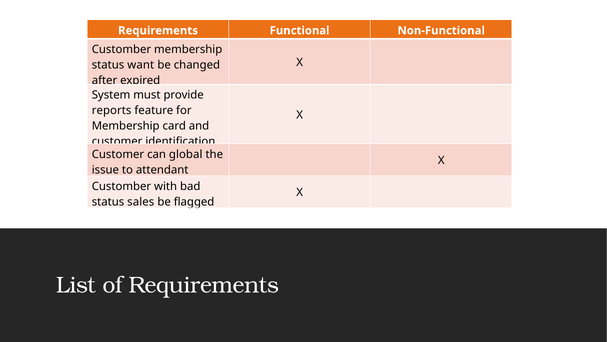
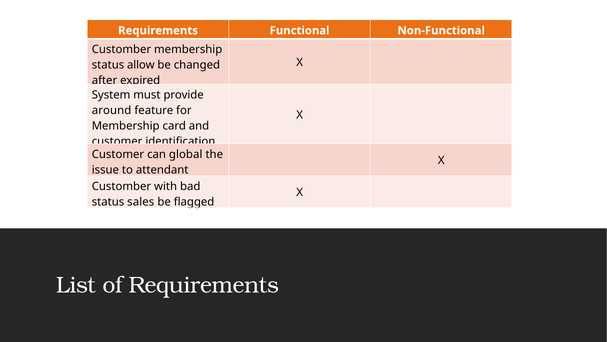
want: want -> allow
reports: reports -> around
